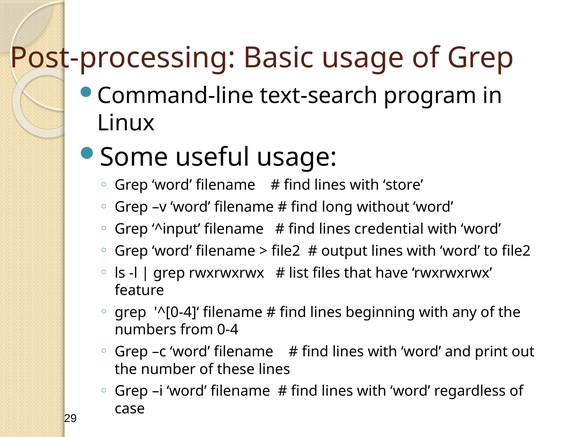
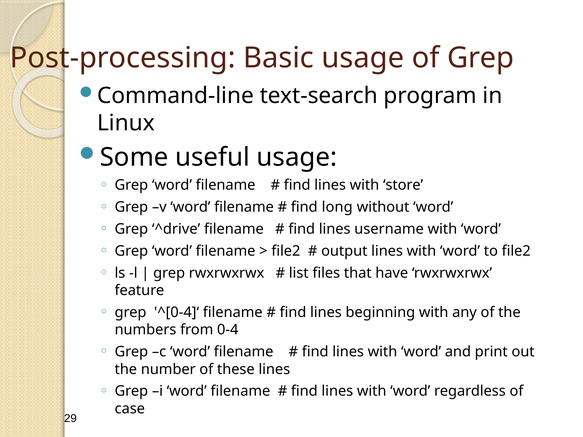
^input: ^input -> ^drive
credential: credential -> username
